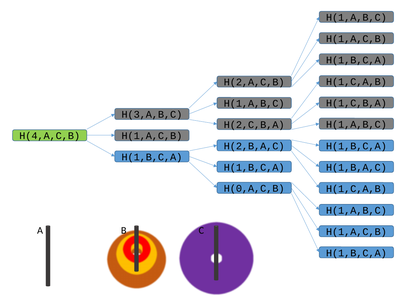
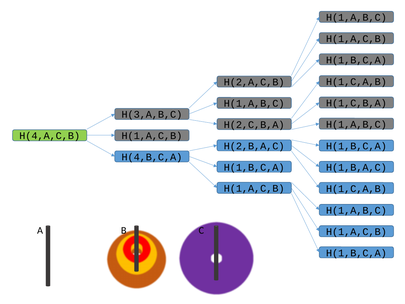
H(1,B,C,A at (152, 157): H(1,B,C,A -> H(4,B,C,A
H(0,A,C,B at (254, 188): H(0,A,C,B -> H(1,A,C,B
